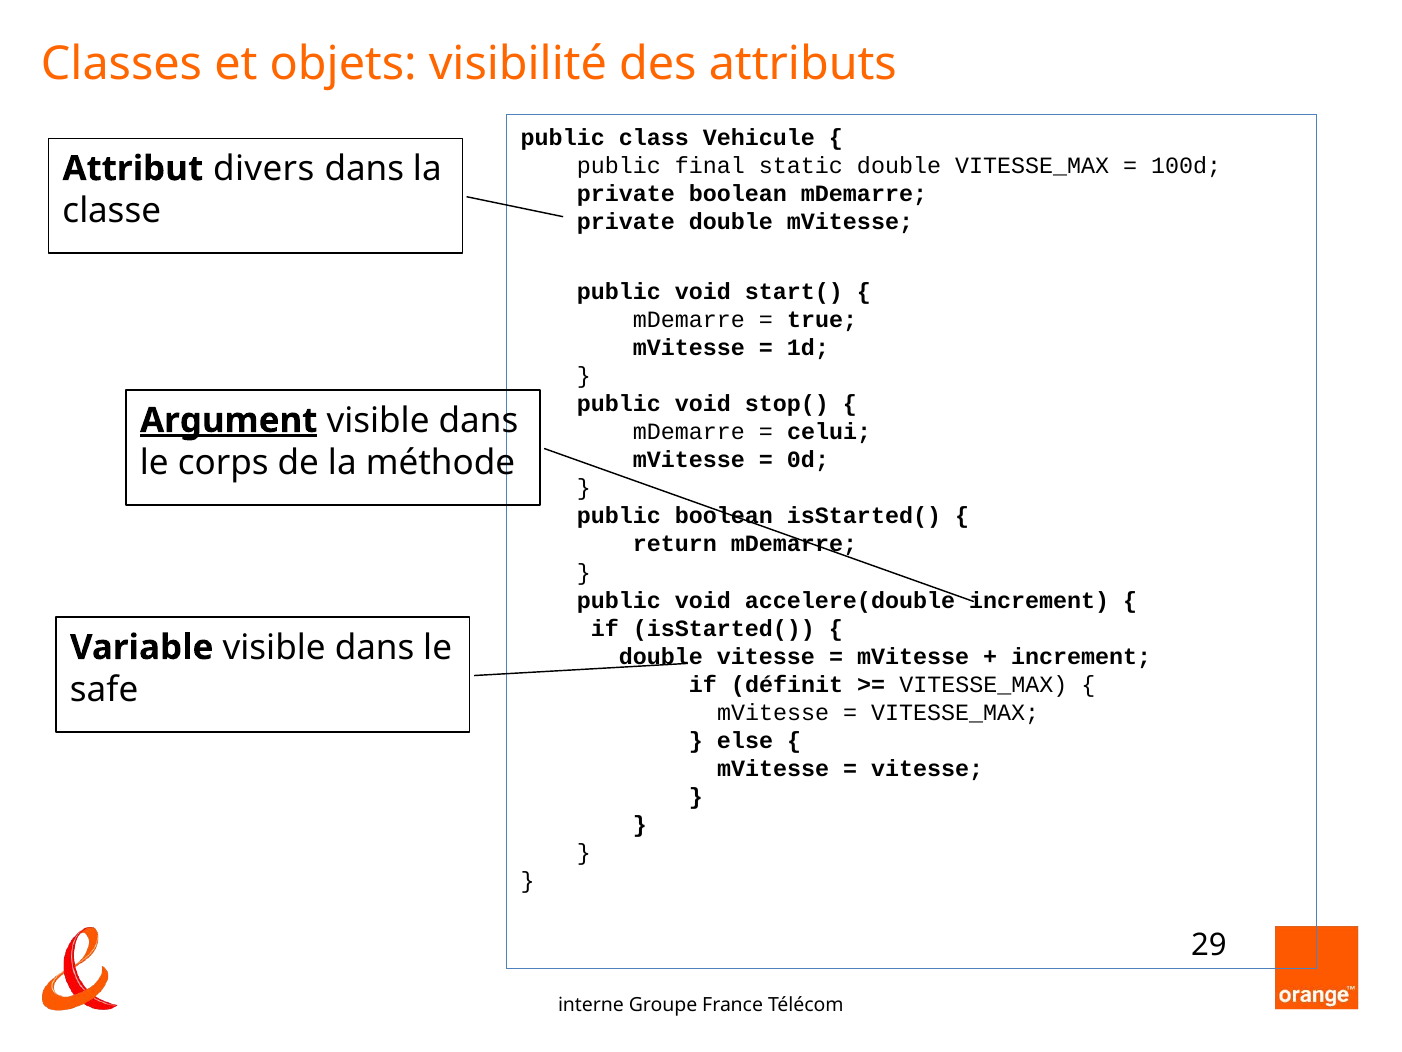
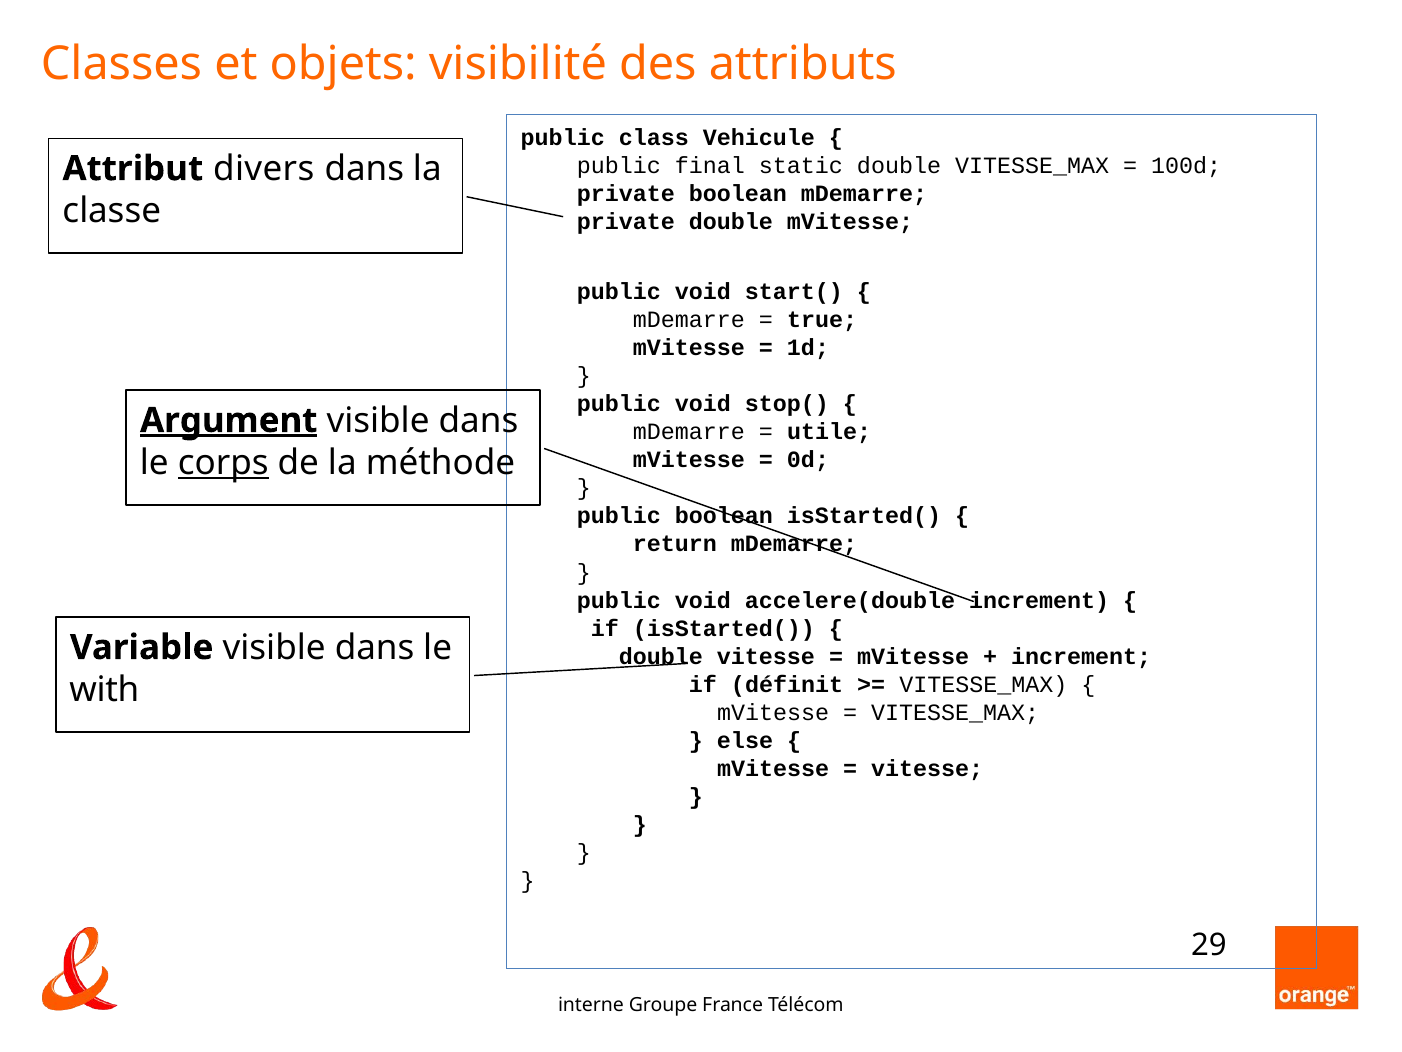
celui: celui -> utile
corps underline: none -> present
safe: safe -> with
